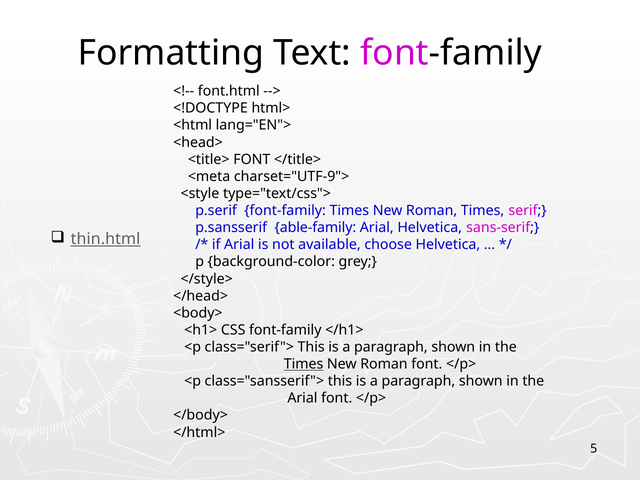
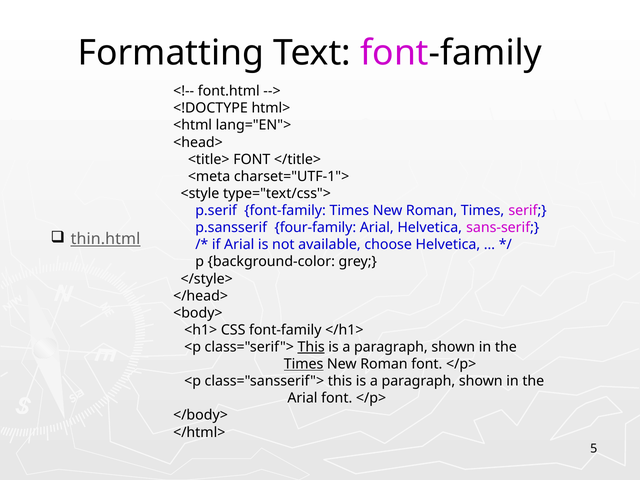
charset="UTF-9">: charset="UTF-9"> -> charset="UTF-1">
able-family: able-family -> four-family
This at (311, 347) underline: none -> present
